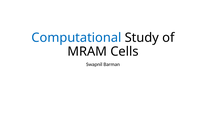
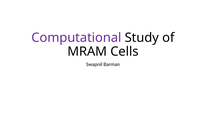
Computational colour: blue -> purple
